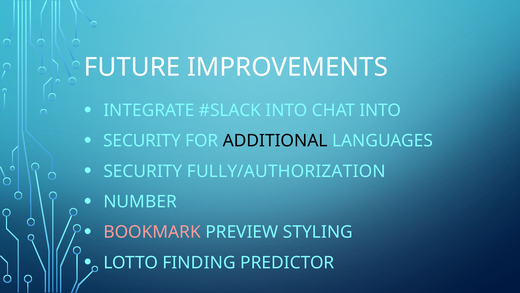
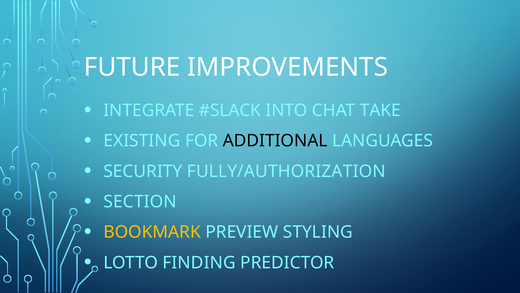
CHAT INTO: INTO -> TAKE
SECURITY at (142, 141): SECURITY -> EXISTING
NUMBER: NUMBER -> SECTION
BOOKMARK colour: pink -> yellow
